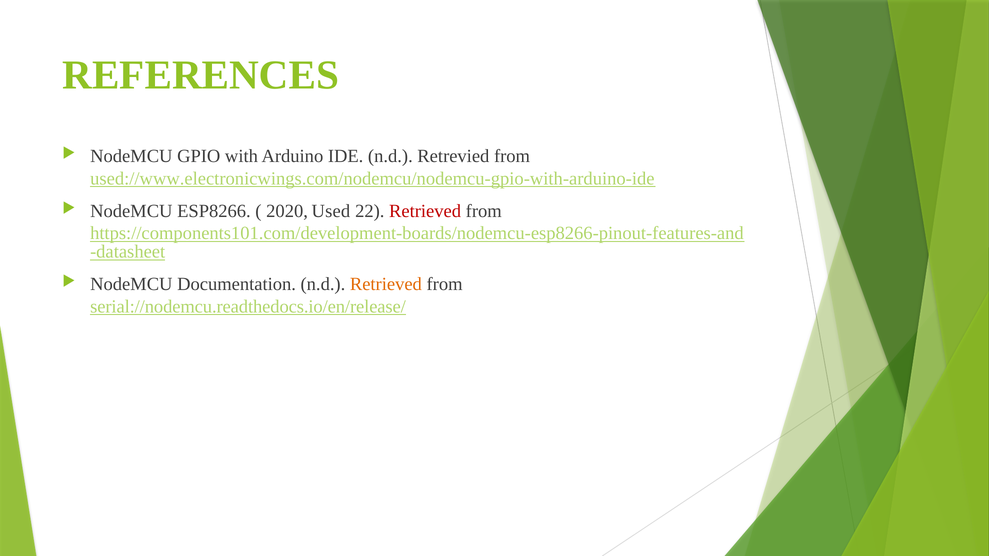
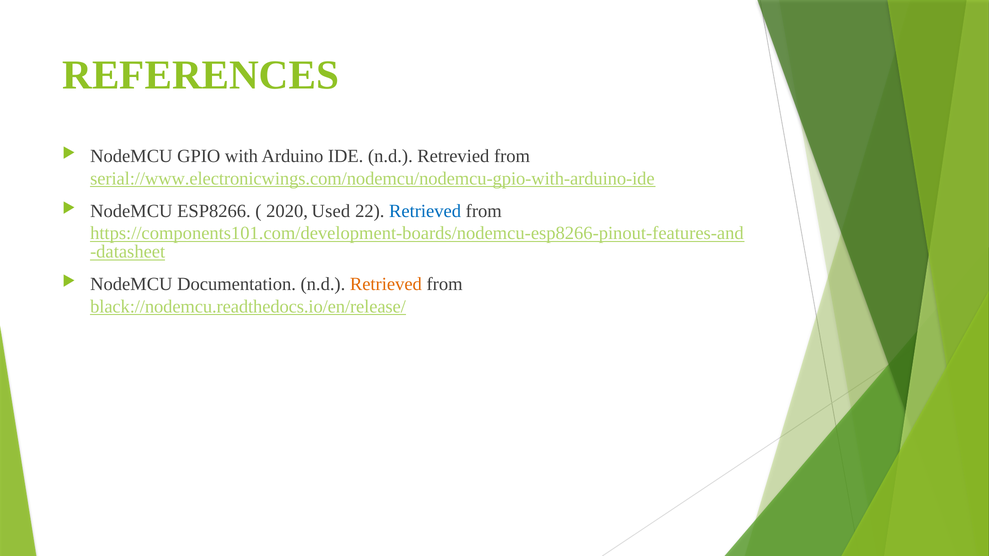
used://www.electronicwings.com/nodemcu/nodemcu-gpio-with-arduino-ide: used://www.electronicwings.com/nodemcu/nodemcu-gpio-with-arduino-ide -> serial://www.electronicwings.com/nodemcu/nodemcu-gpio-with-arduino-ide
Retrieved at (425, 211) colour: red -> blue
serial://nodemcu.readthedocs.io/en/release/: serial://nodemcu.readthedocs.io/en/release/ -> black://nodemcu.readthedocs.io/en/release/
